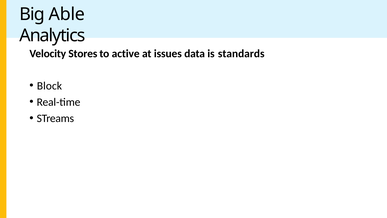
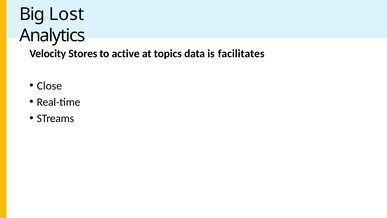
Able: Able -> Lost
issues: issues -> topics
standards: standards -> facilitates
Block: Block -> Close
